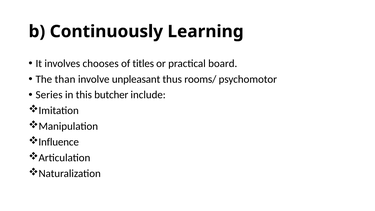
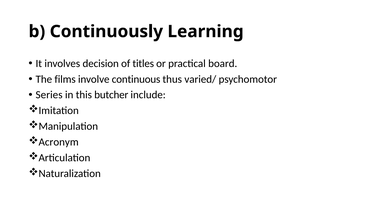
chooses: chooses -> decision
than: than -> films
unpleasant: unpleasant -> continuous
rooms/: rooms/ -> varied/
Influence: Influence -> Acronym
